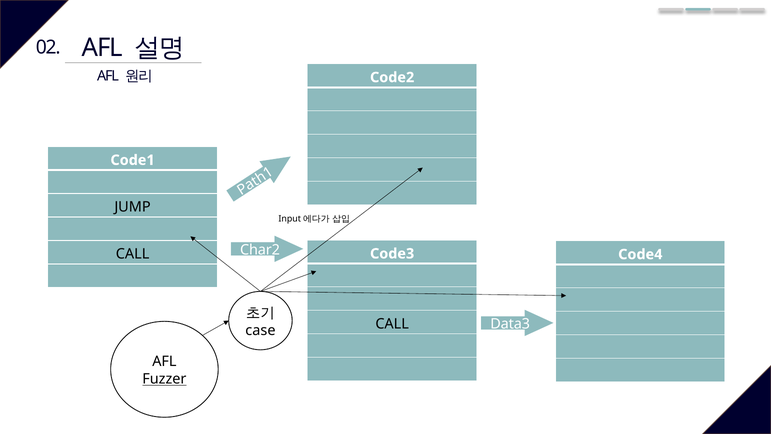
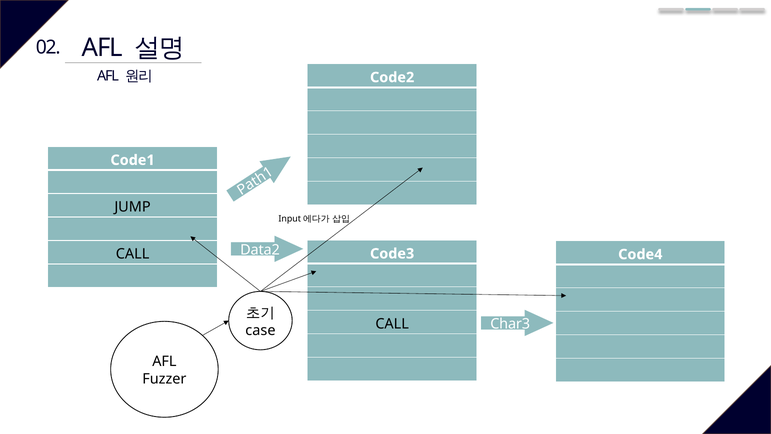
Char2: Char2 -> Data2
Data3: Data3 -> Char3
Fuzzer underline: present -> none
